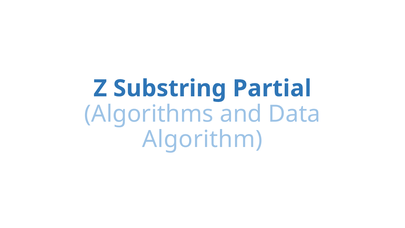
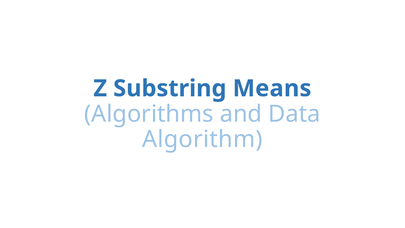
Partial: Partial -> Means
